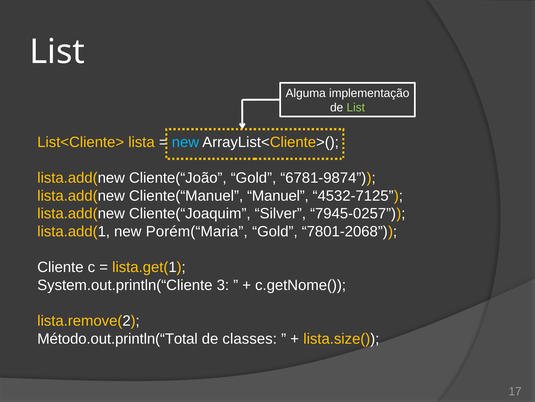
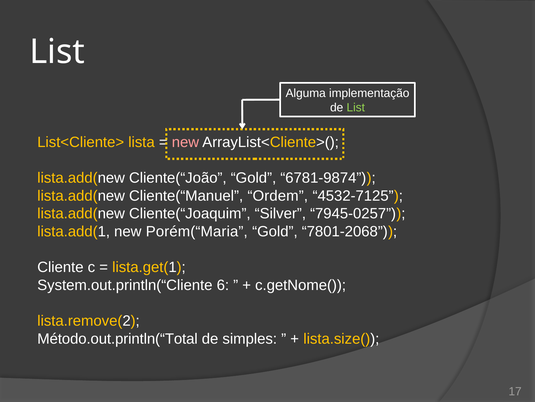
new at (185, 142) colour: light blue -> pink
Manuel: Manuel -> Ordem
3: 3 -> 6
classes: classes -> simples
